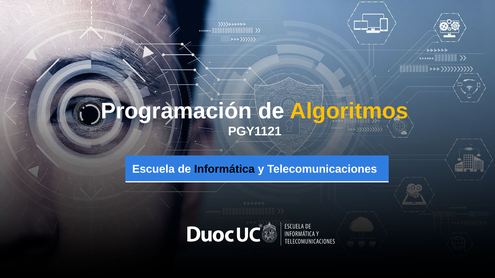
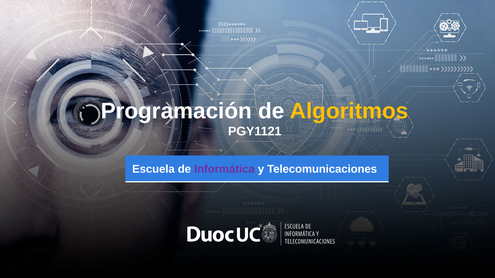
Informática colour: black -> purple
